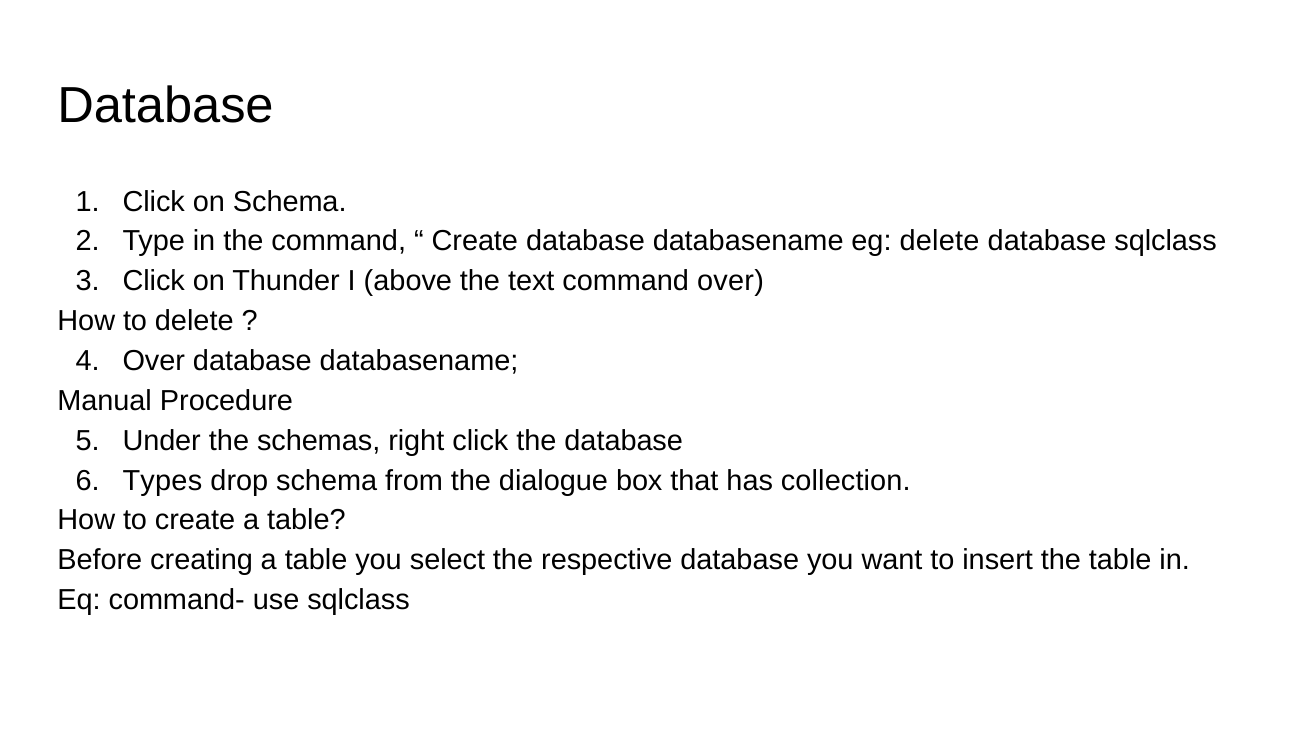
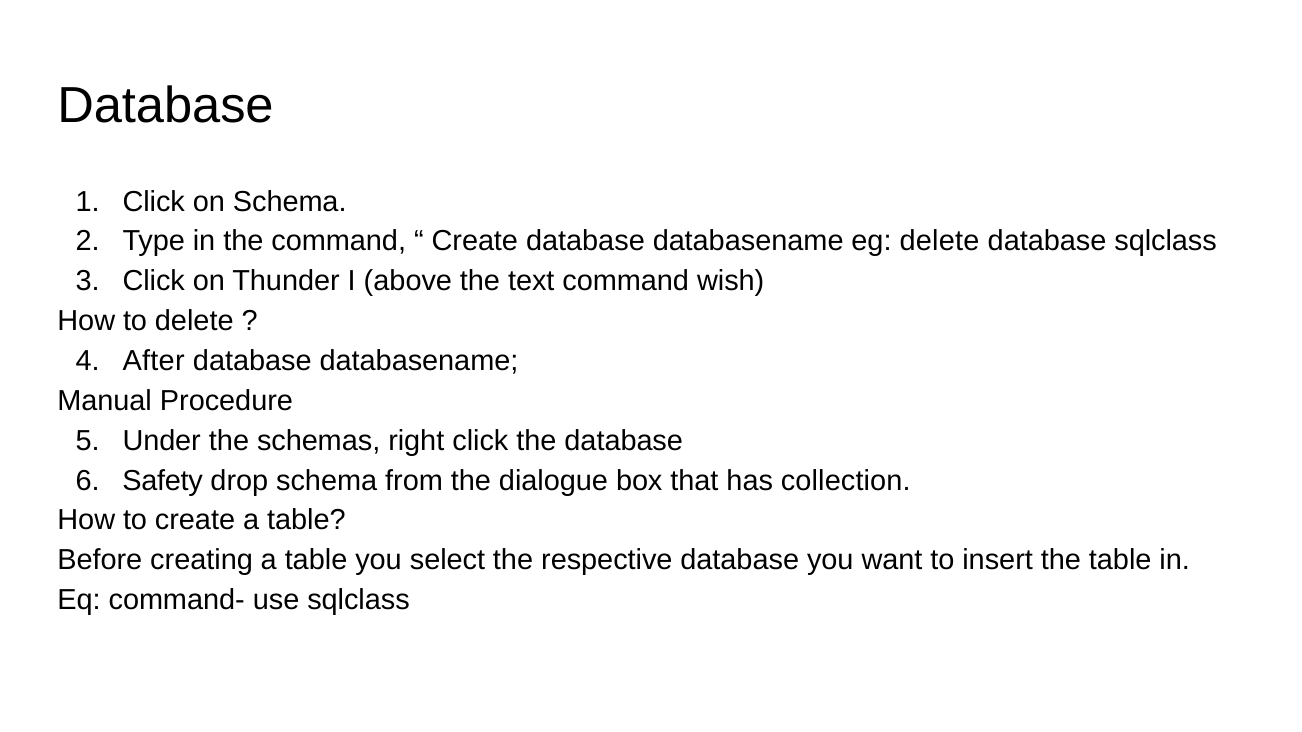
command over: over -> wish
Over at (154, 361): Over -> After
Types: Types -> Safety
